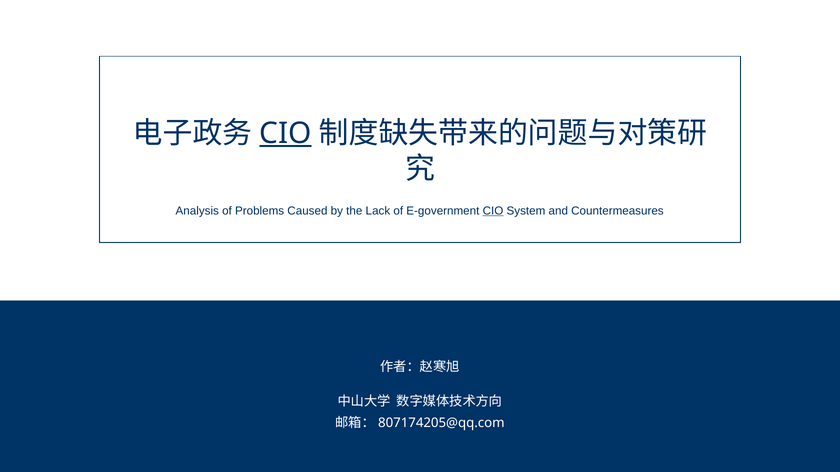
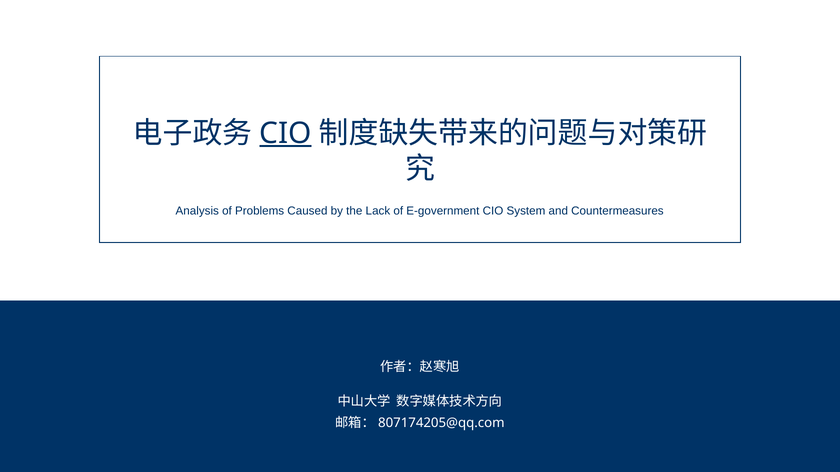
CIO at (493, 211) underline: present -> none
